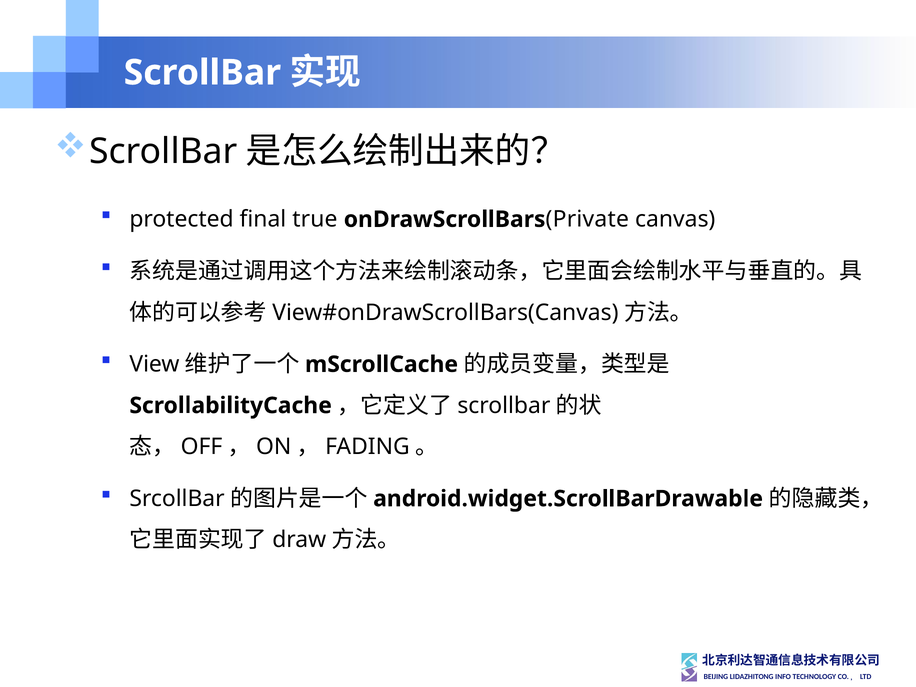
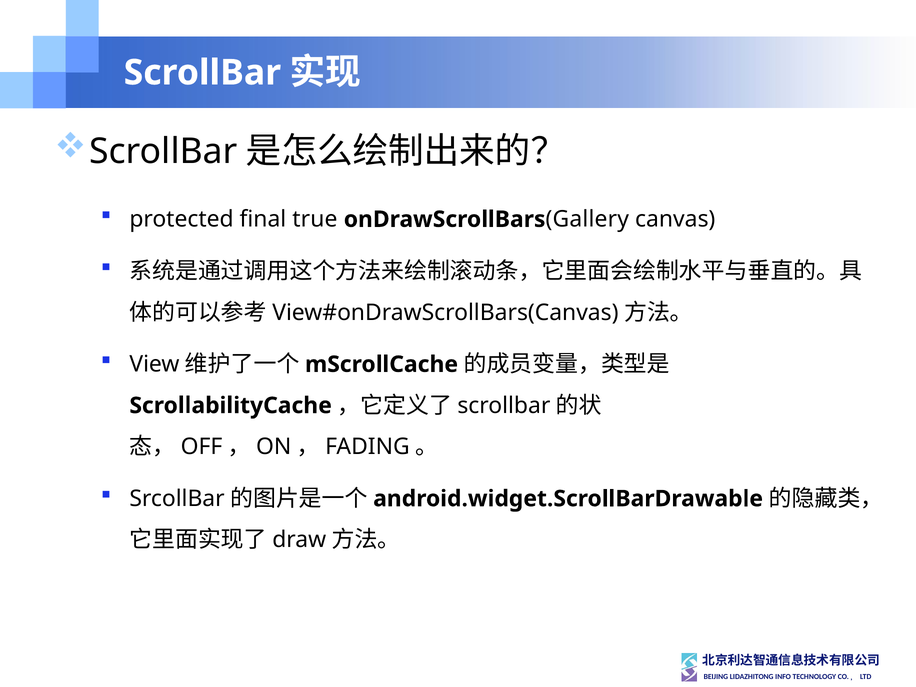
Private: Private -> Gallery
